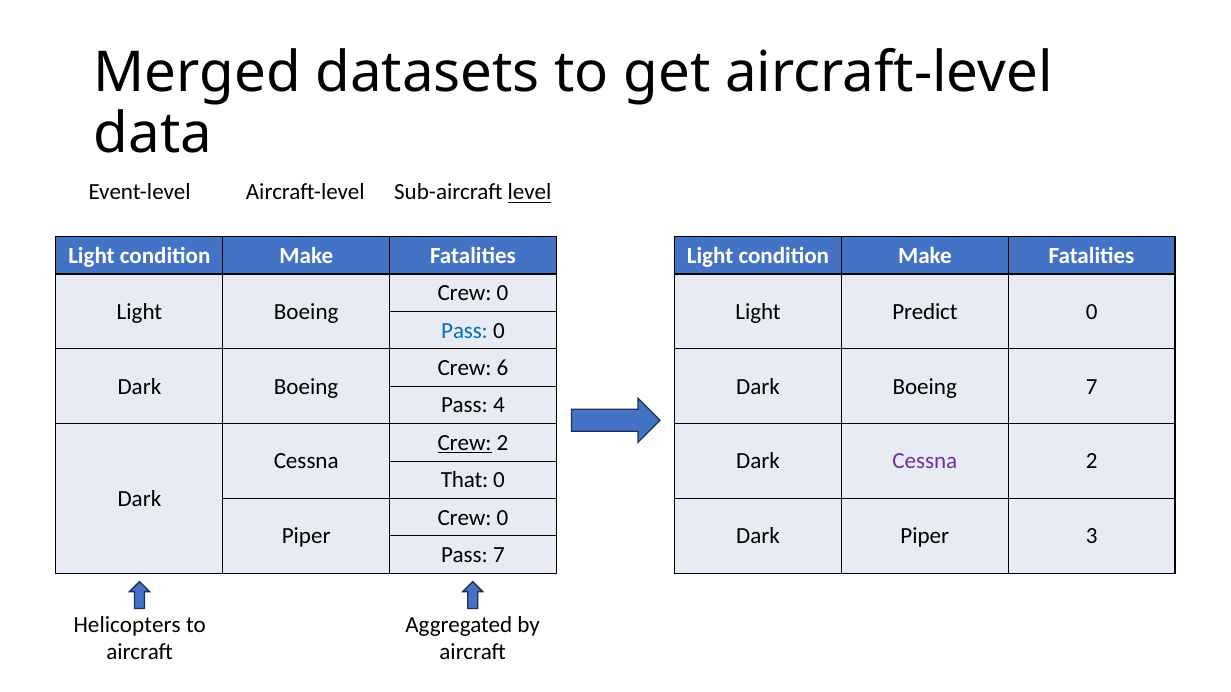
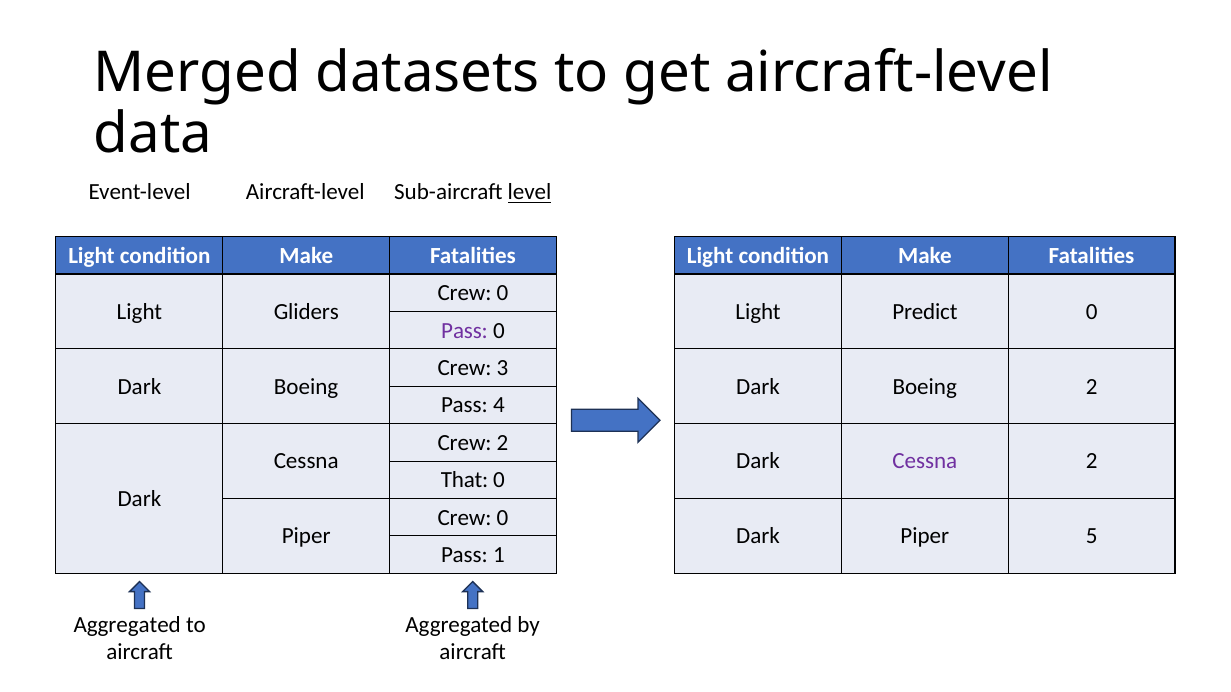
Light Boeing: Boeing -> Gliders
Pass at (465, 331) colour: blue -> purple
6: 6 -> 3
Boeing 7: 7 -> 2
Crew at (465, 443) underline: present -> none
3: 3 -> 5
Pass 7: 7 -> 1
Helicopters at (127, 625): Helicopters -> Aggregated
